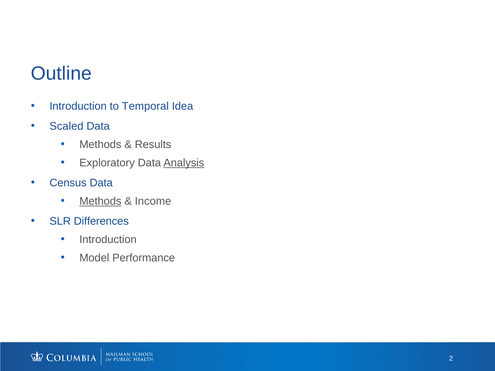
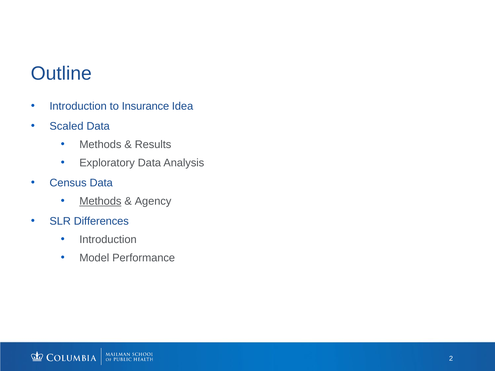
Temporal: Temporal -> Insurance
Analysis underline: present -> none
Income: Income -> Agency
